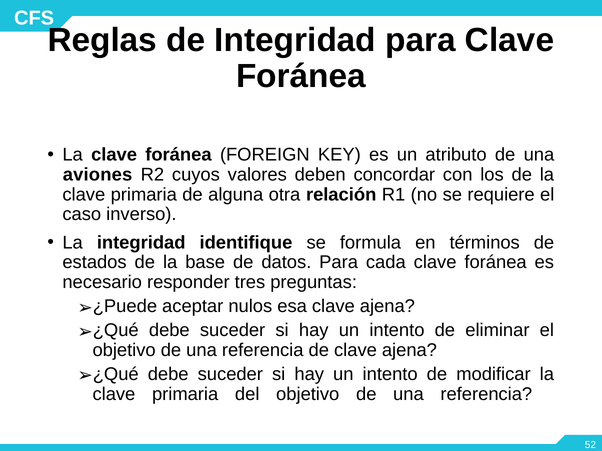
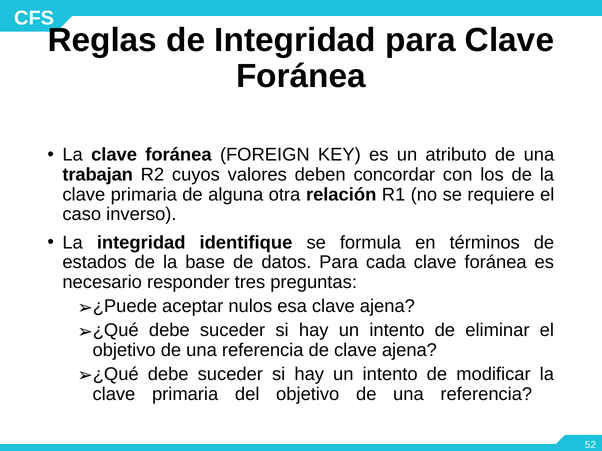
aviones: aviones -> trabajan
